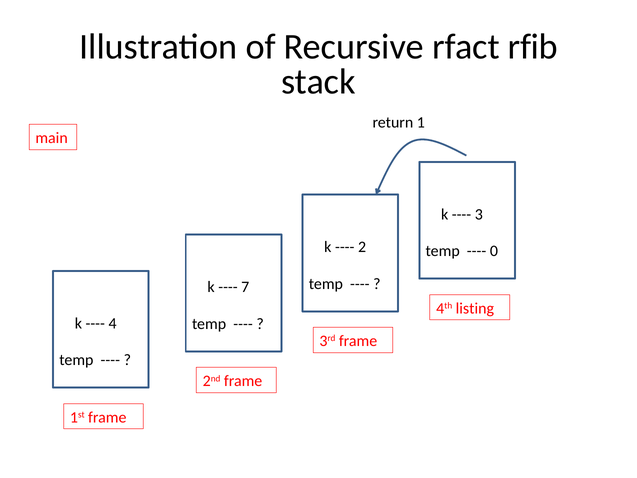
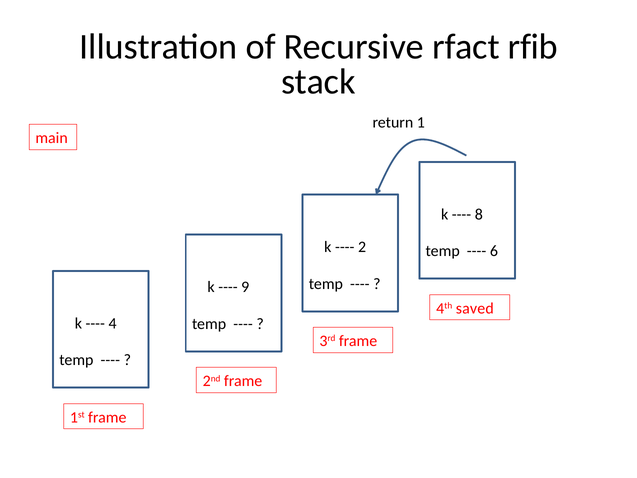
3: 3 -> 8
0: 0 -> 6
7: 7 -> 9
listing: listing -> saved
